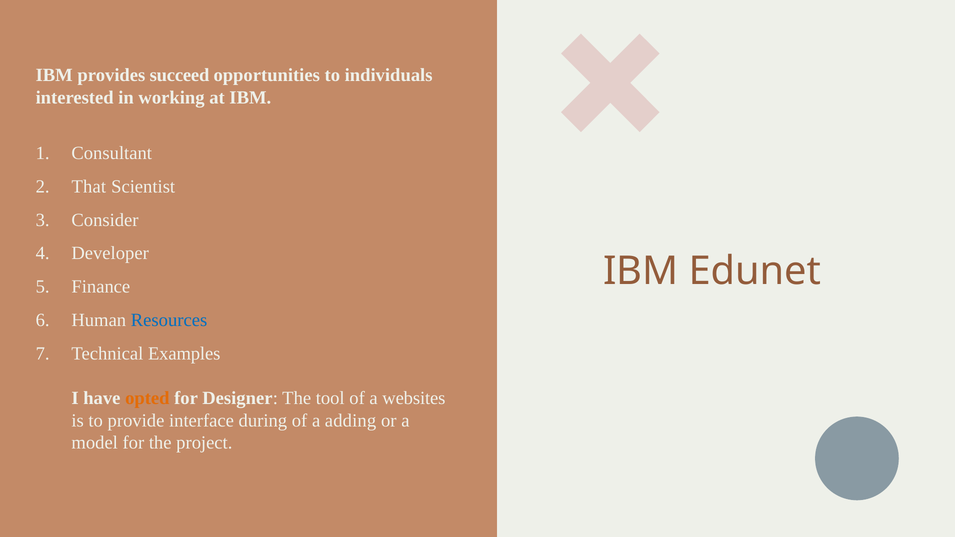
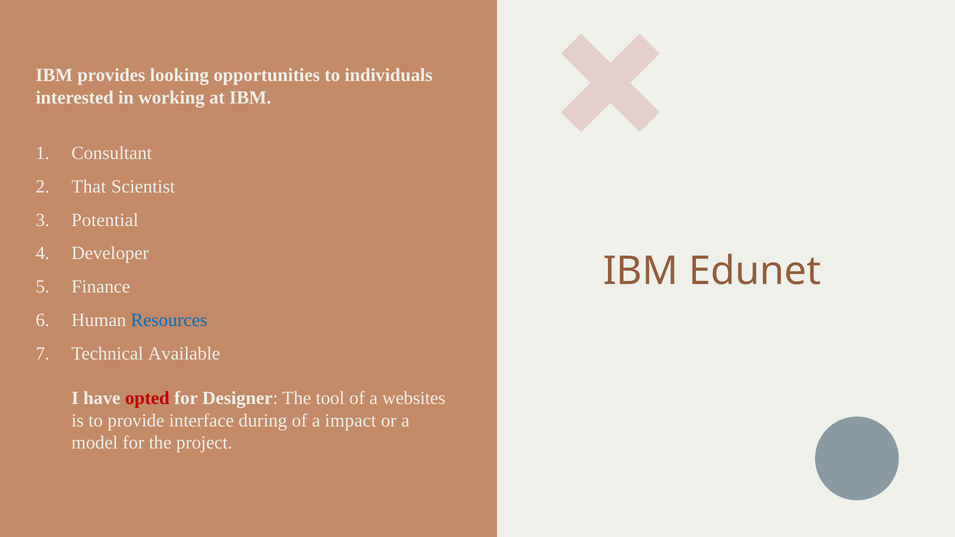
succeed: succeed -> looking
Consider: Consider -> Potential
Examples: Examples -> Available
opted colour: orange -> red
adding: adding -> impact
